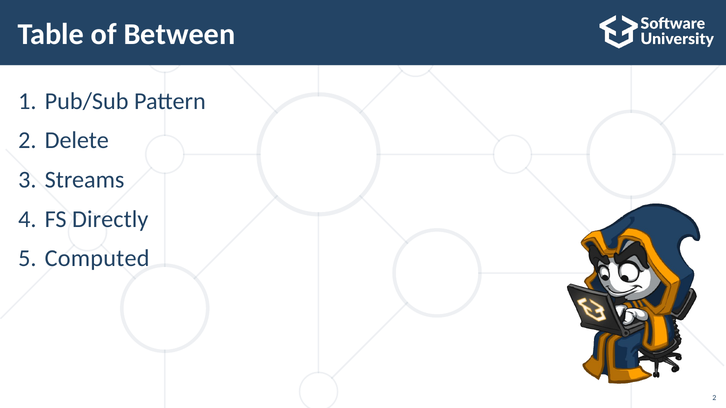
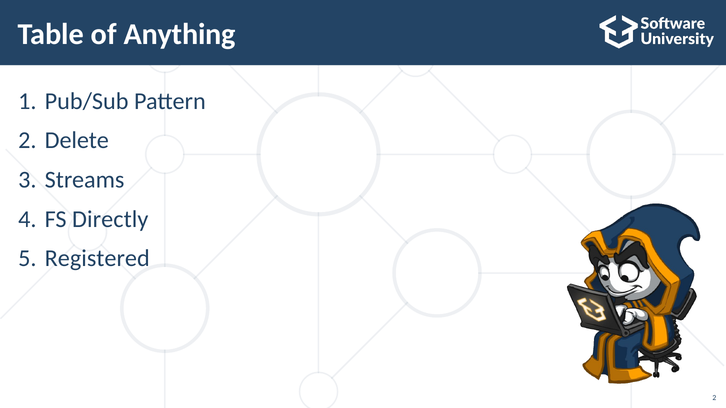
Between: Between -> Anything
Computed: Computed -> Registered
